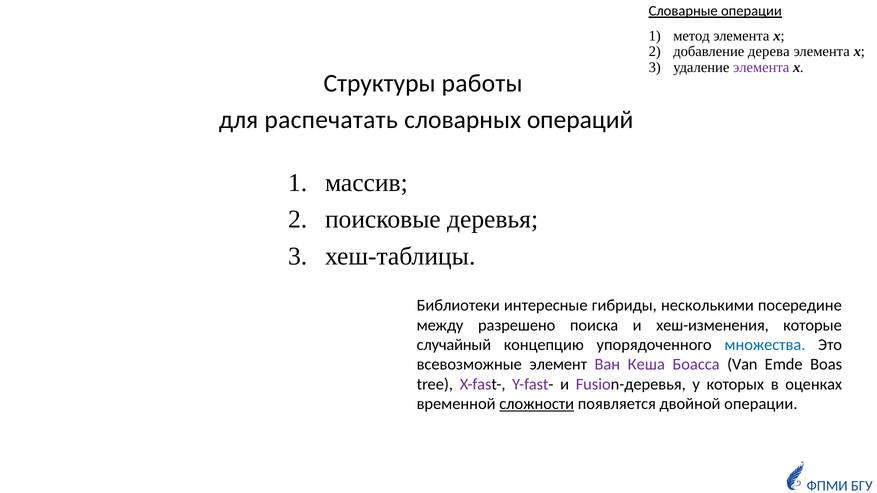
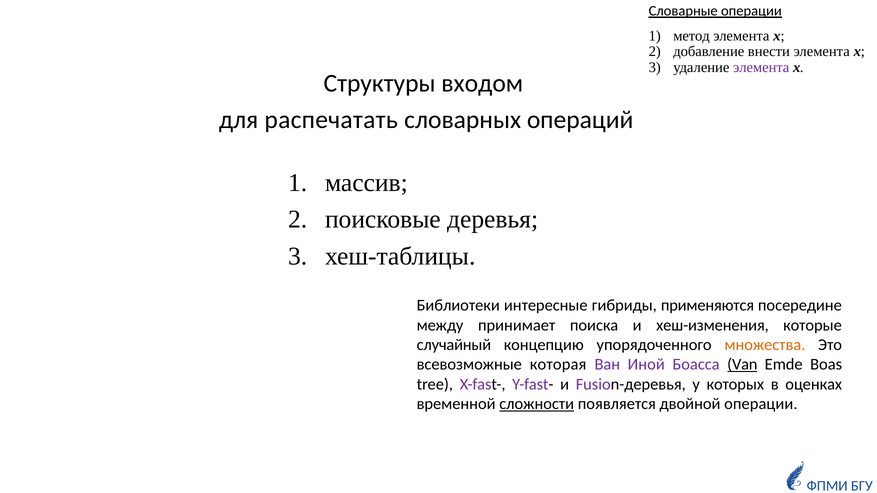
дерева: дерева -> внести
работы: работы -> входом
несколькими: несколькими -> применяются
разрешено: разрешено -> принимает
множества colour: blue -> orange
элемент: элемент -> которая
Кеша: Кеша -> Иной
Van underline: none -> present
